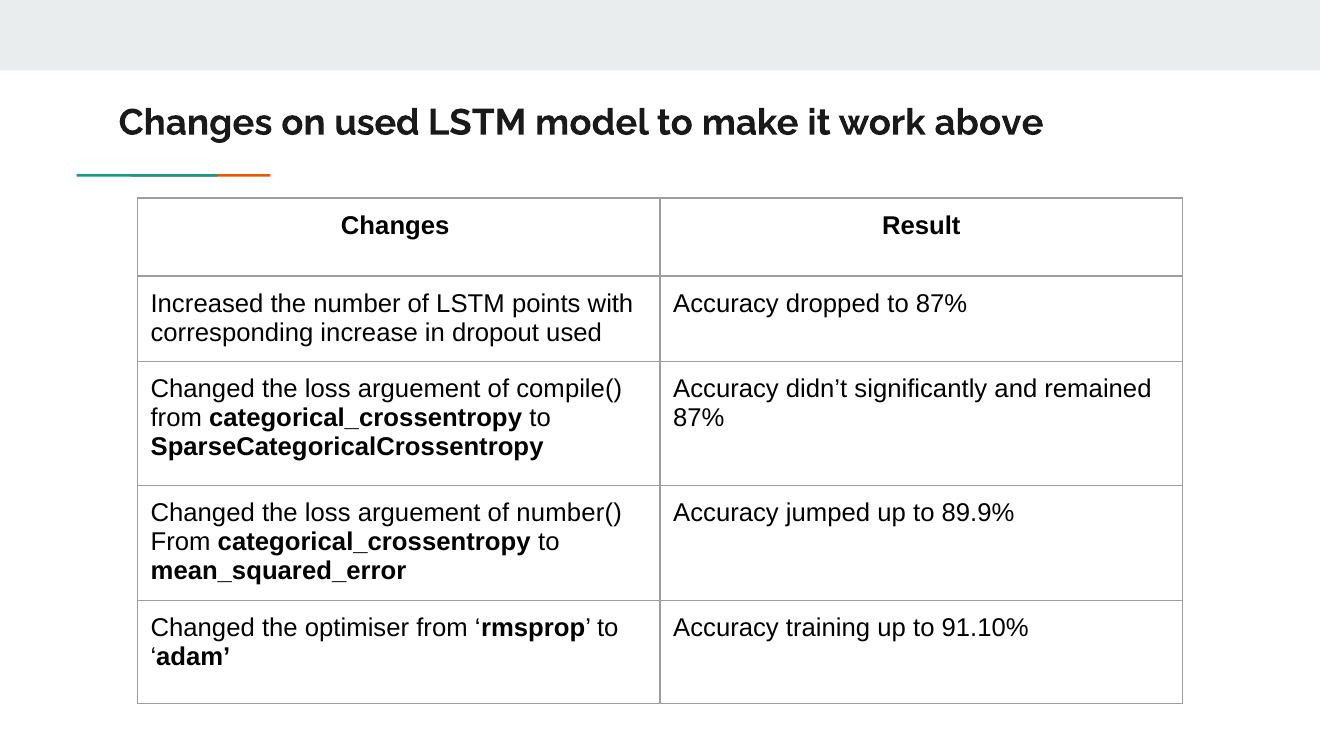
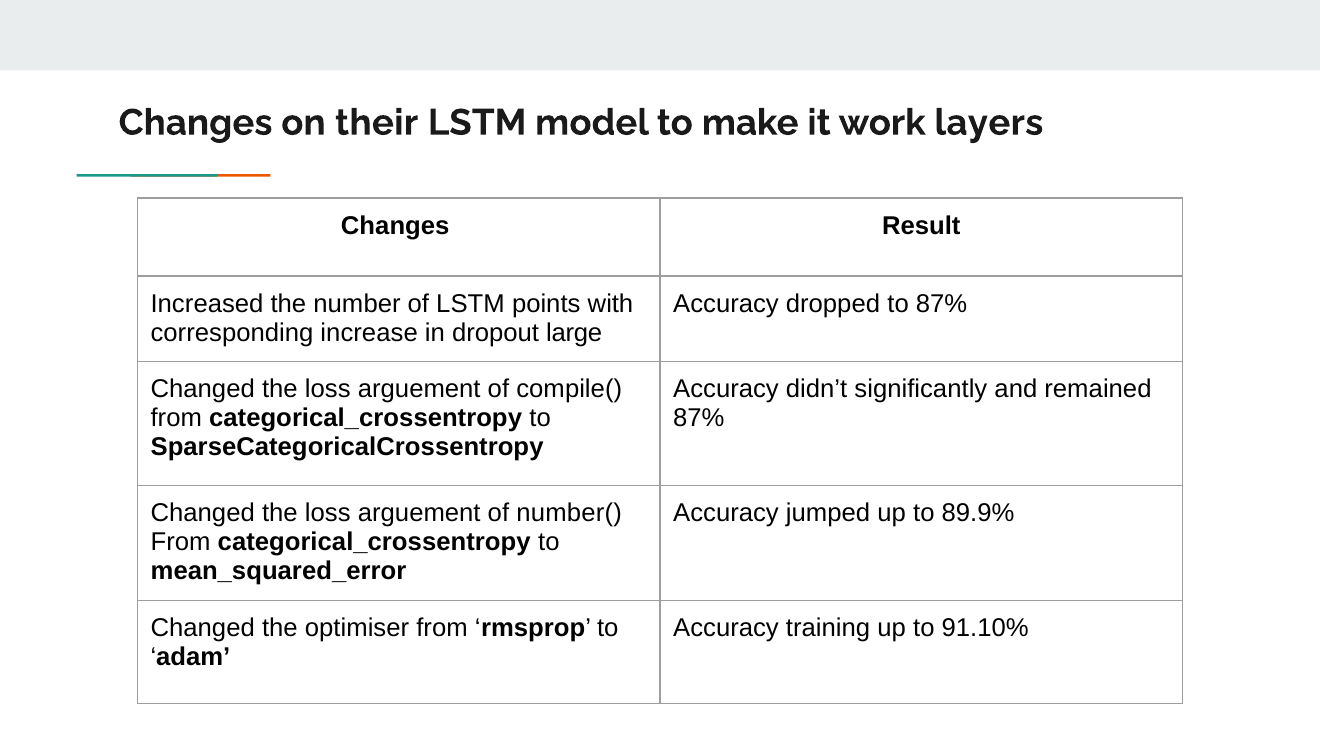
on used: used -> their
above: above -> layers
dropout used: used -> large
